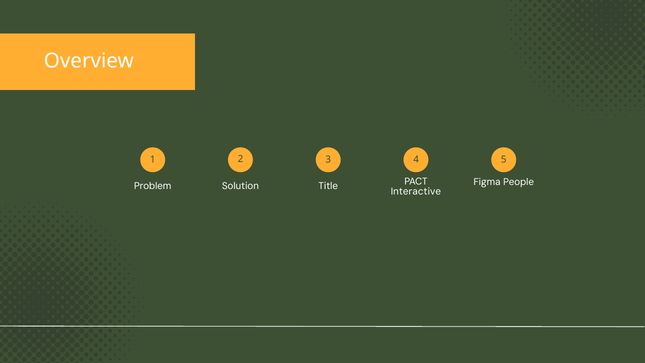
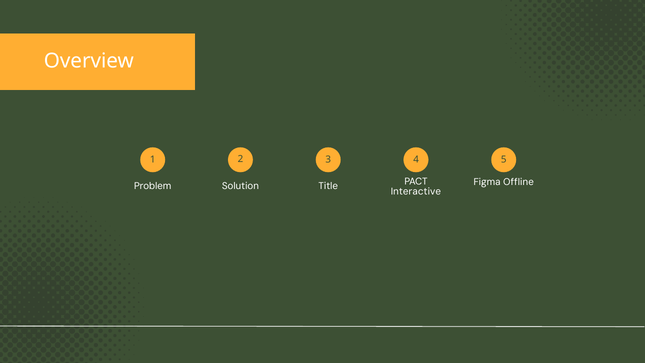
People: People -> Offline
